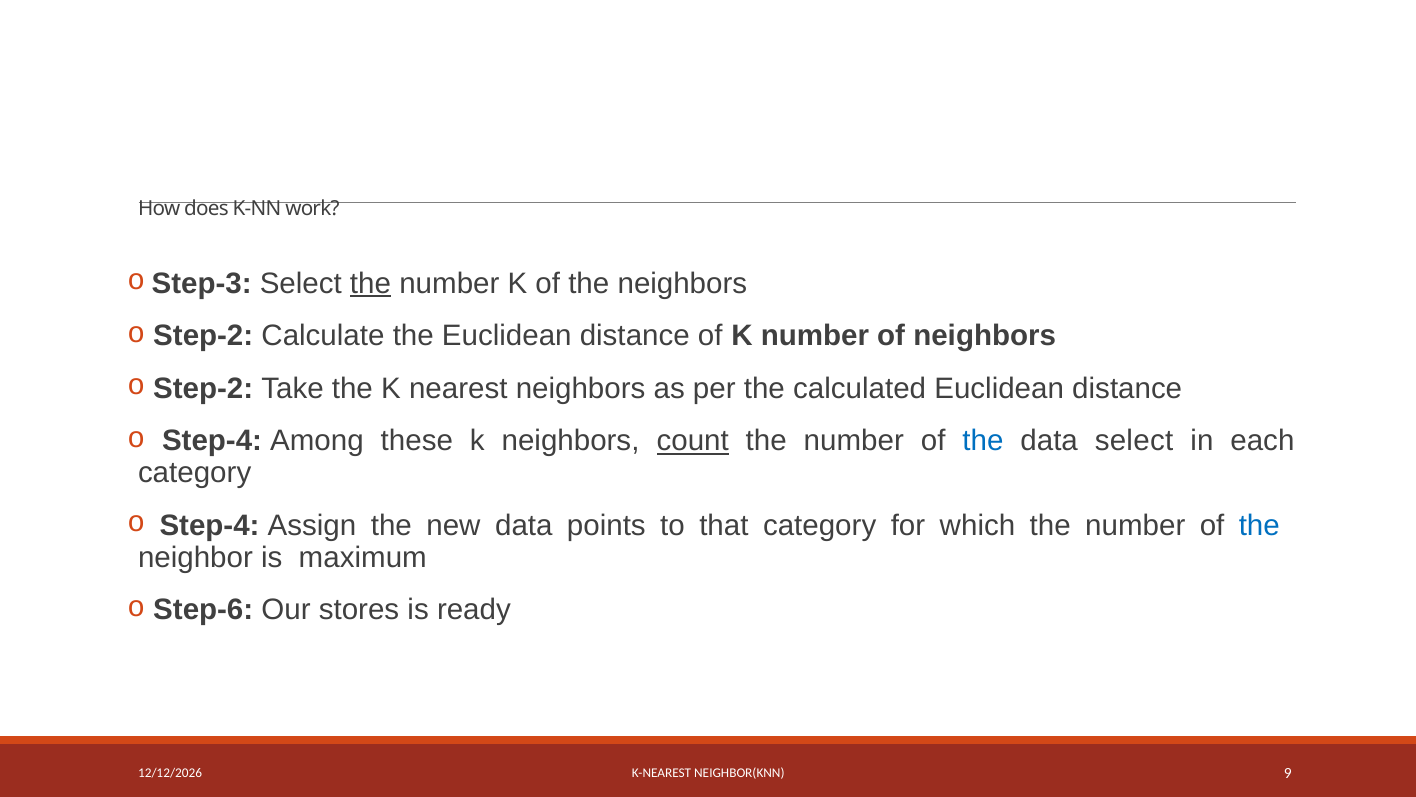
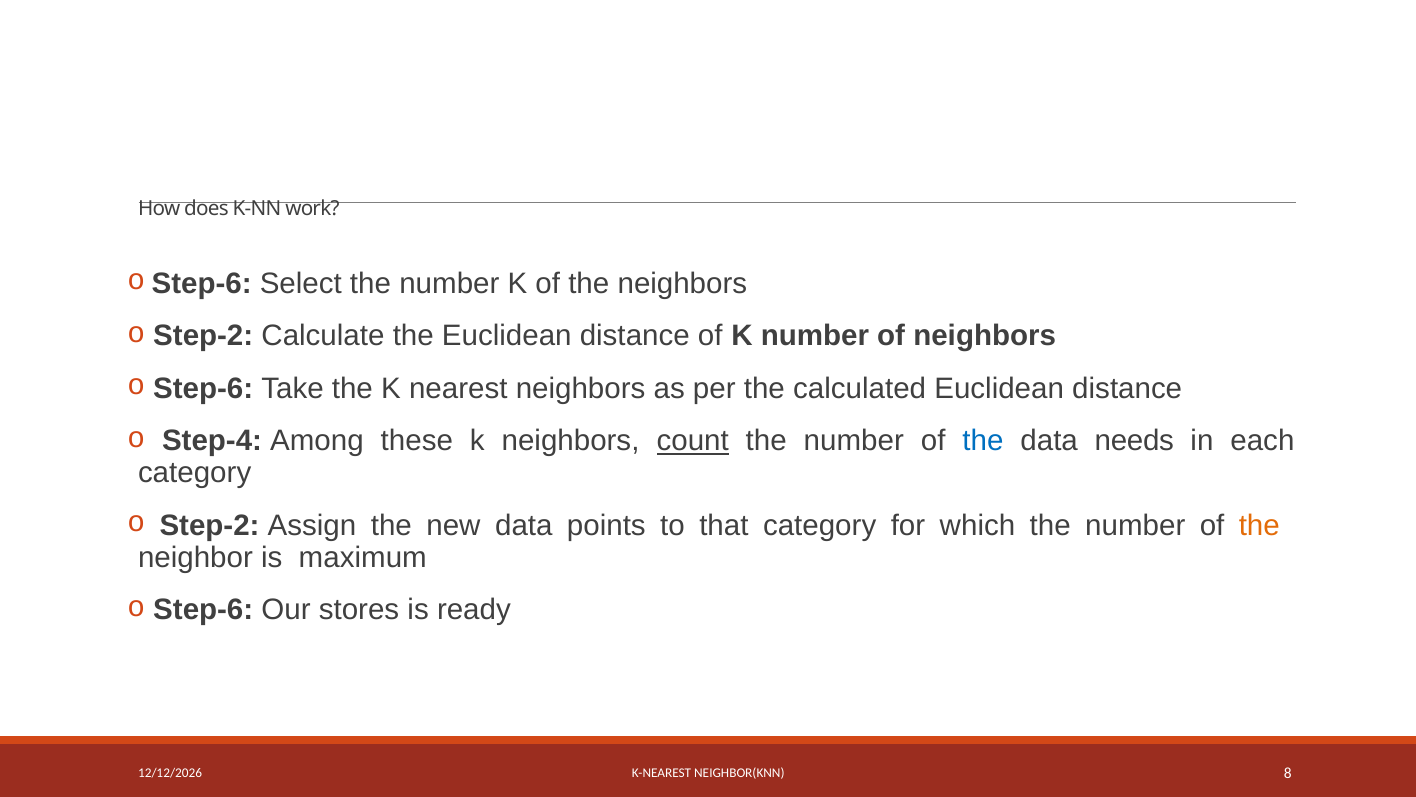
Step-3 at (202, 283): Step-3 -> Step-6
the at (371, 283) underline: present -> none
Step-2 at (203, 388): Step-2 -> Step-6
data select: select -> needs
Step-4 at (210, 525): Step-4 -> Step-2
the at (1259, 525) colour: blue -> orange
9: 9 -> 8
